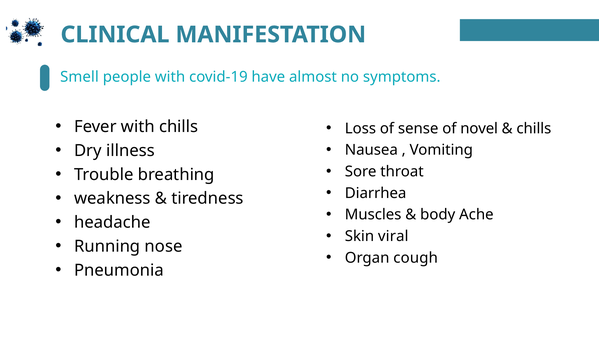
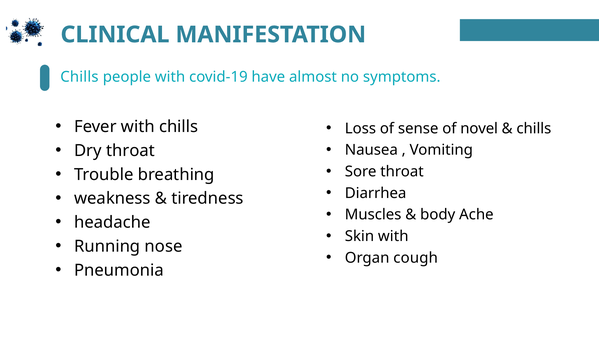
Smell at (79, 77): Smell -> Chills
Dry illness: illness -> throat
Skin viral: viral -> with
